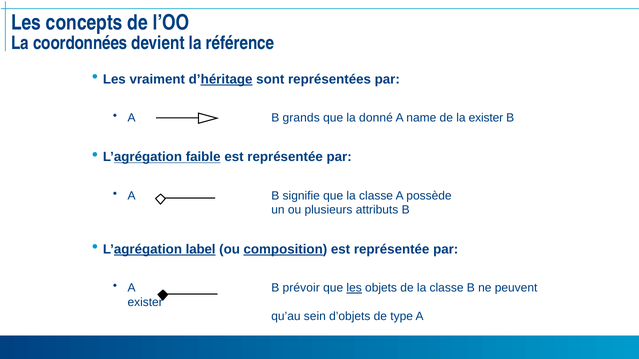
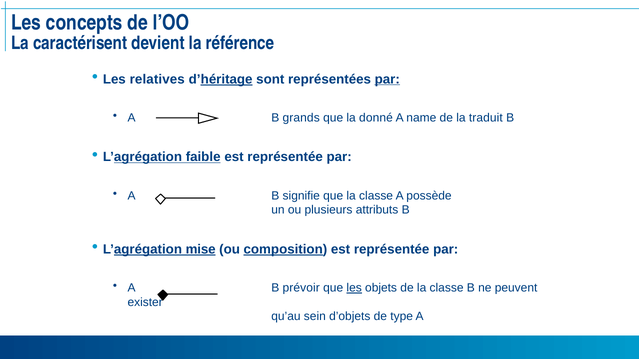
coordonnées: coordonnées -> caractérisent
vraiment: vraiment -> relatives
par at (387, 79) underline: none -> present
la exister: exister -> traduit
label: label -> mise
